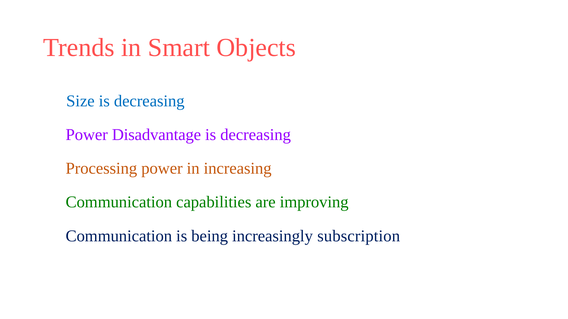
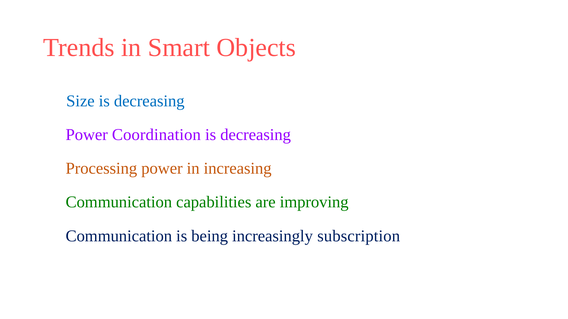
Disadvantage: Disadvantage -> Coordination
